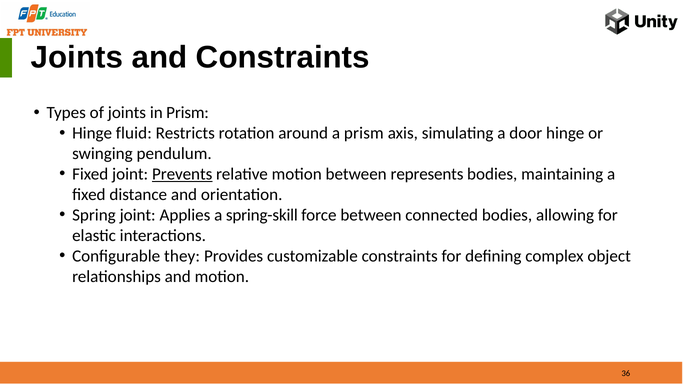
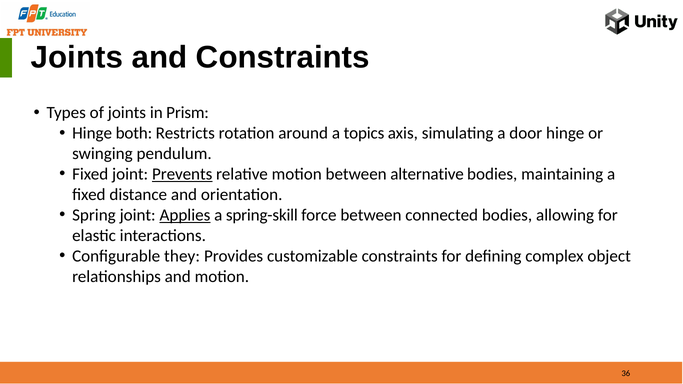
fluid: fluid -> both
a prism: prism -> topics
represents: represents -> alternative
Applies underline: none -> present
